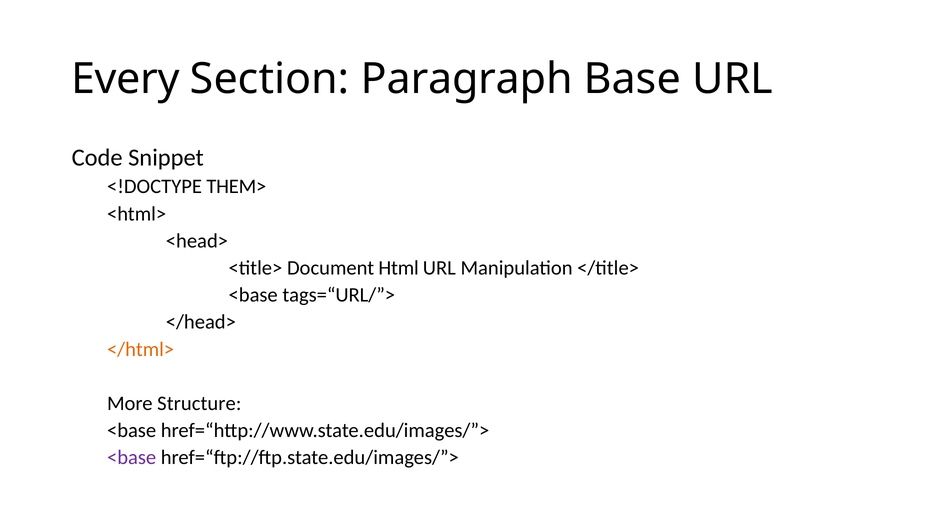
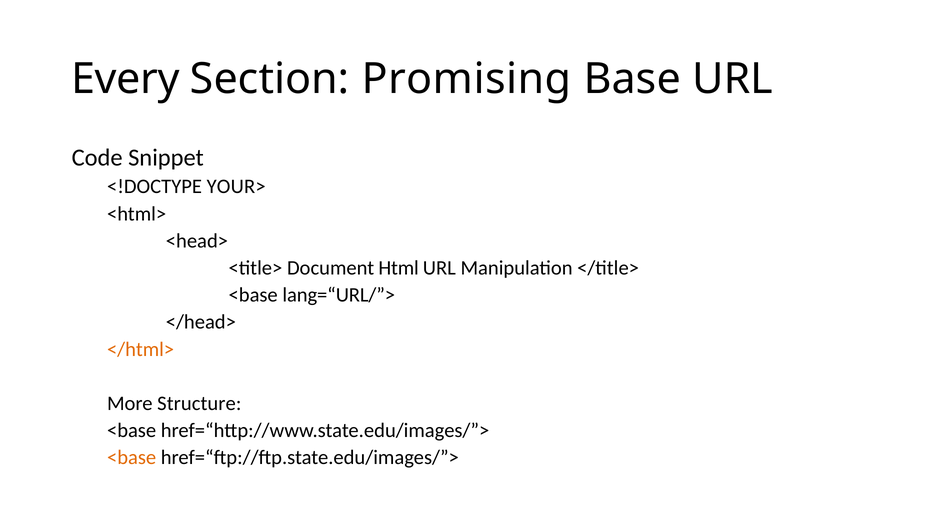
Paragraph: Paragraph -> Promising
THEM>: THEM> -> YOUR>
tags=“URL/”>: tags=“URL/”> -> lang=“URL/”>
<base at (132, 458) colour: purple -> orange
